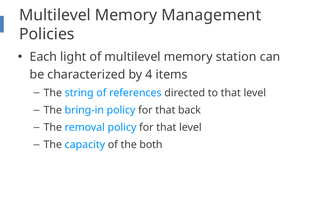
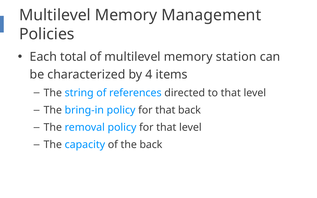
light: light -> total
the both: both -> back
